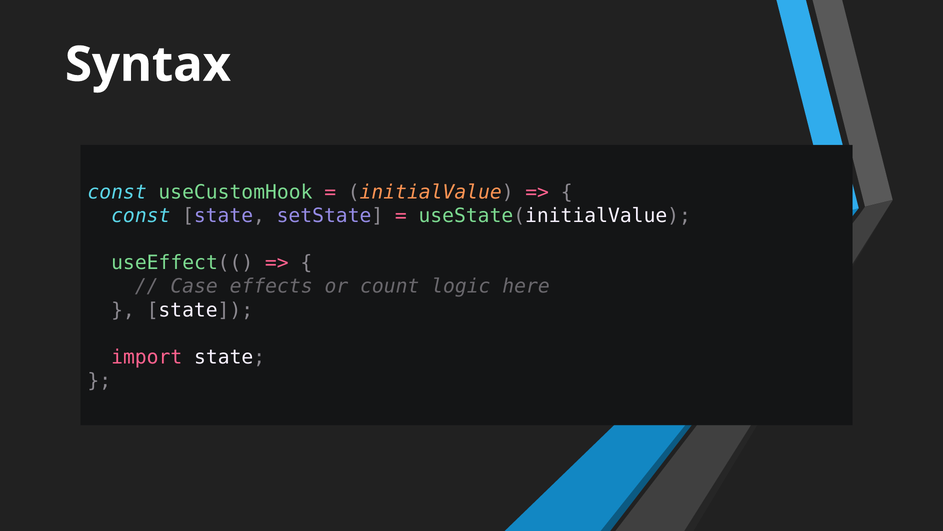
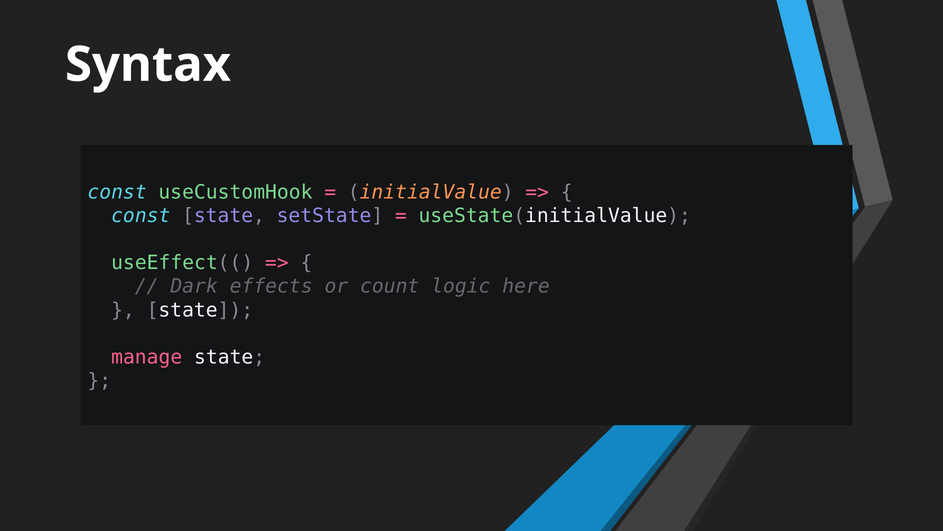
Case: Case -> Dark
import: import -> manage
